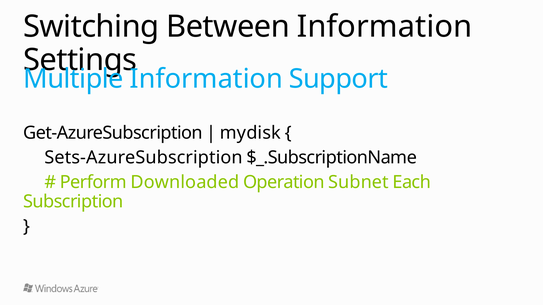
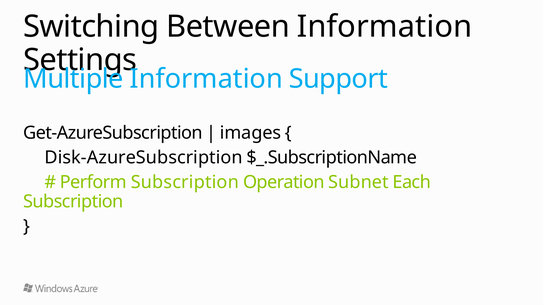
mydisk: mydisk -> images
Sets-AzureSubscription: Sets-AzureSubscription -> Disk-AzureSubscription
Perform Downloaded: Downloaded -> Subscription
